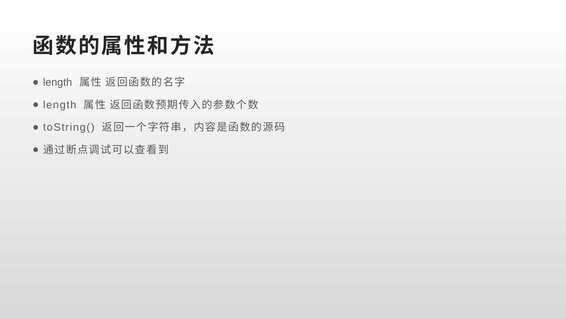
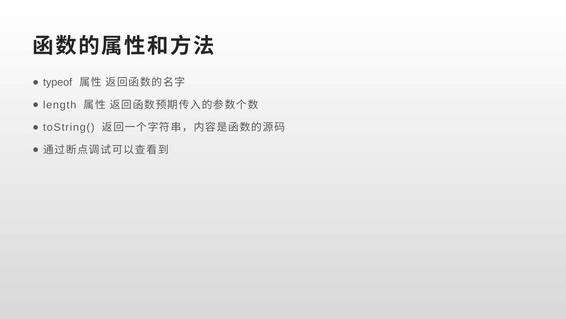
length at (58, 82): length -> typeof
